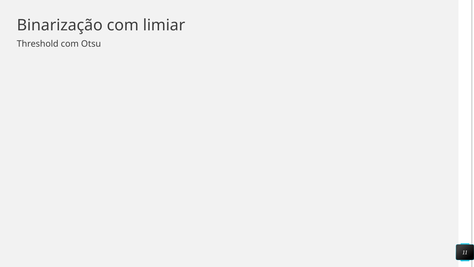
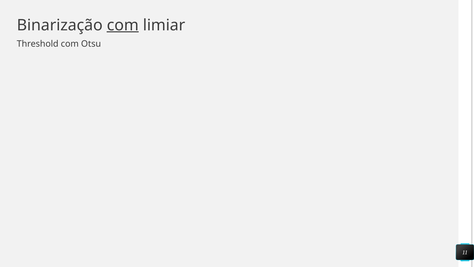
com at (123, 25) underline: none -> present
